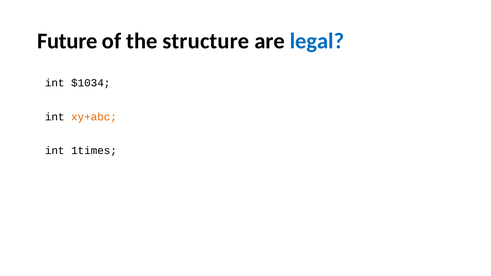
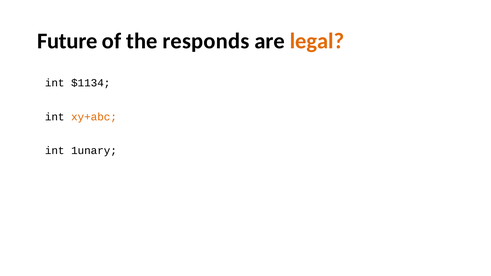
structure: structure -> responds
legal colour: blue -> orange
$1034: $1034 -> $1134
1times: 1times -> 1unary
